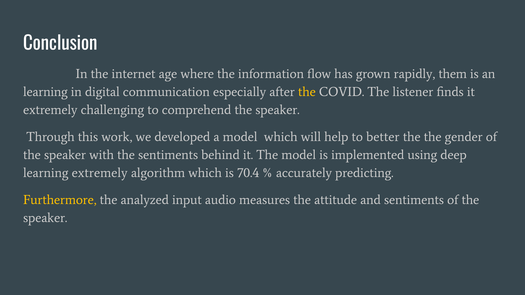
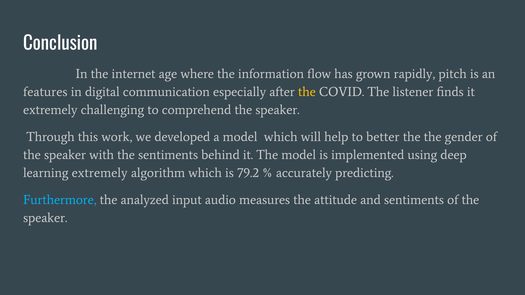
them: them -> pitch
learning at (45, 92): learning -> features
70.4: 70.4 -> 79.2
Furthermore colour: yellow -> light blue
